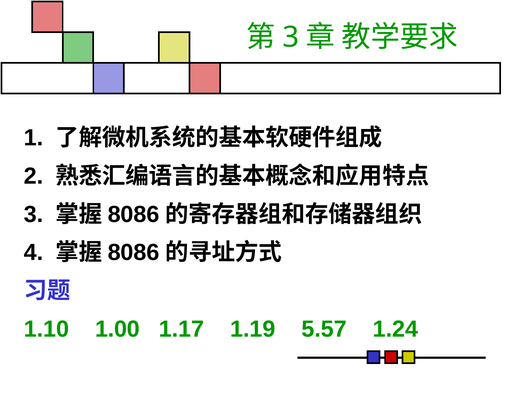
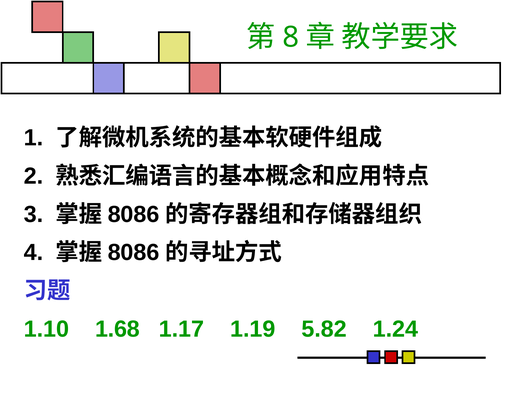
3 at (291, 37): 3 -> 8
1.00: 1.00 -> 1.68
5.57: 5.57 -> 5.82
